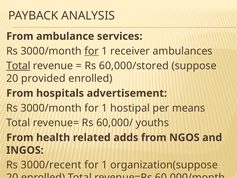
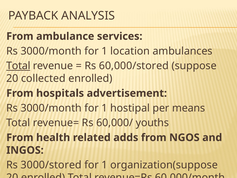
for at (92, 51) underline: present -> none
receiver: receiver -> location
provided: provided -> collected
3000/recent: 3000/recent -> 3000/stored
